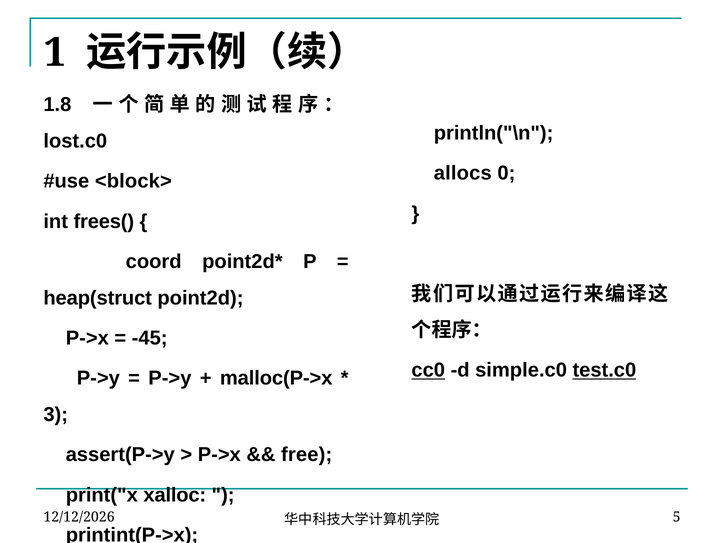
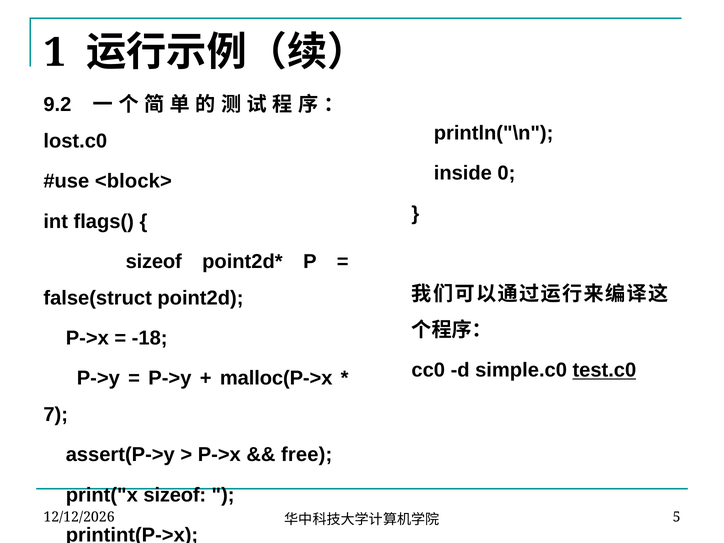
1.8: 1.8 -> 9.2
allocs: allocs -> inside
frees(: frees( -> flags(
coord at (154, 262): coord -> sizeof
heap(struct: heap(struct -> false(struct
-45: -45 -> -18
cc0 underline: present -> none
3: 3 -> 7
print("x xalloc: xalloc -> sizeof
